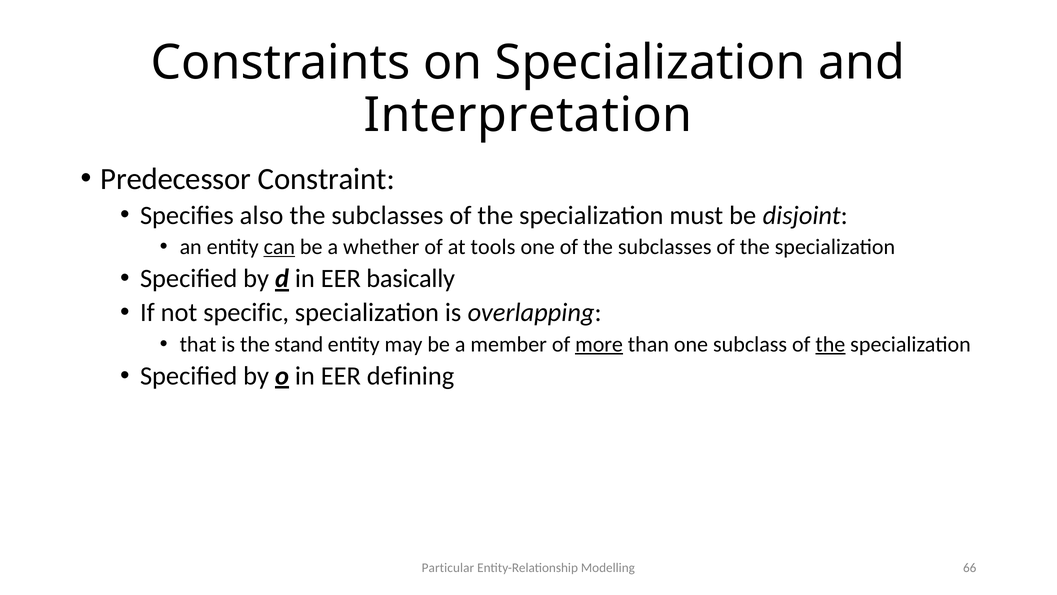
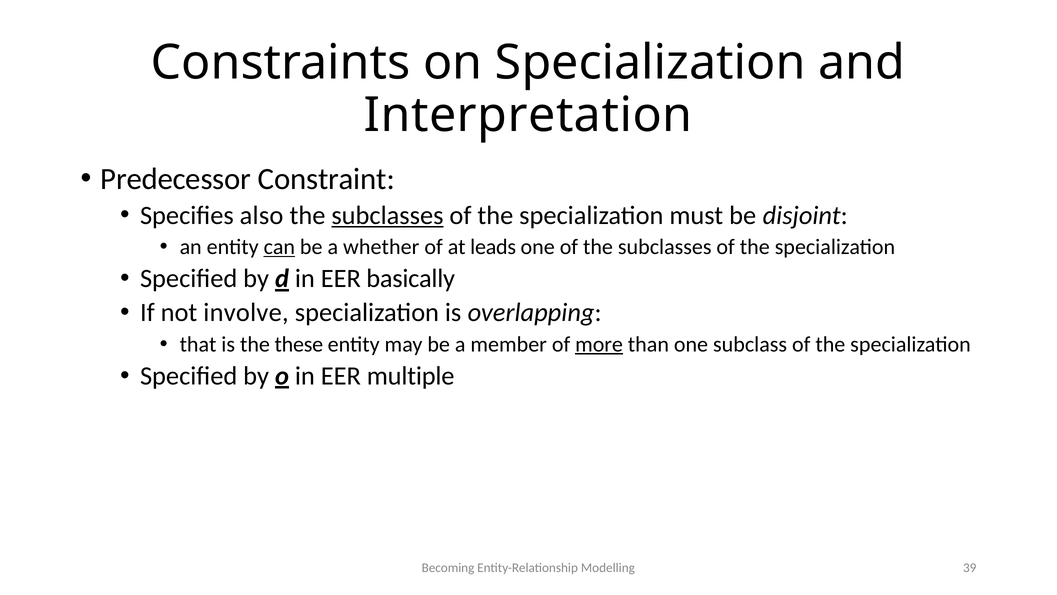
subclasses at (387, 215) underline: none -> present
tools: tools -> leads
specific: specific -> involve
stand: stand -> these
the at (830, 344) underline: present -> none
defining: defining -> multiple
Particular: Particular -> Becoming
66: 66 -> 39
